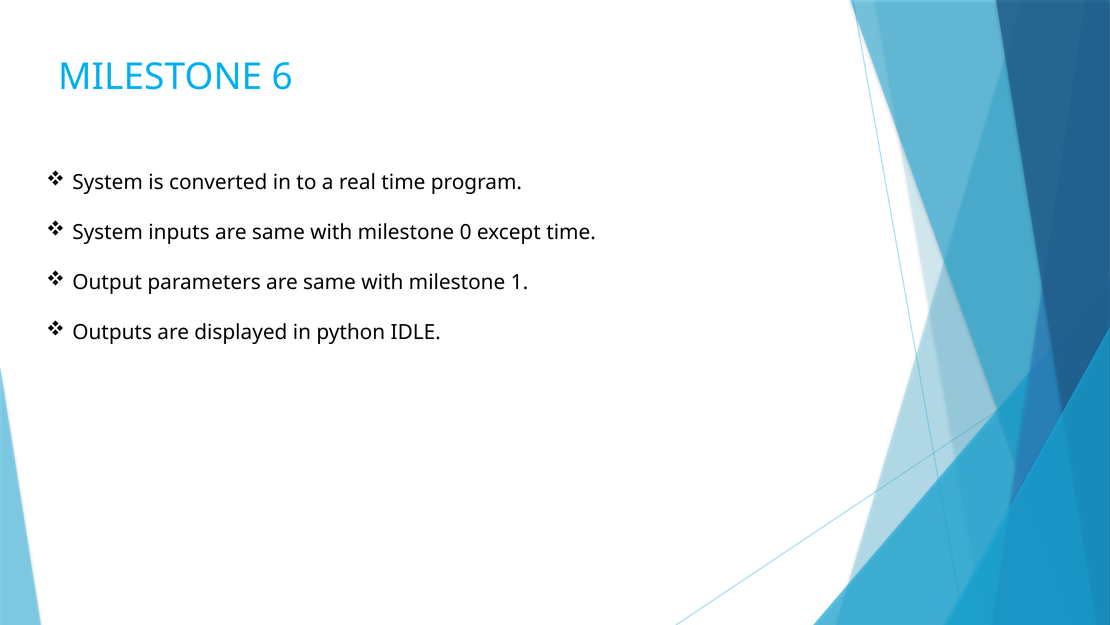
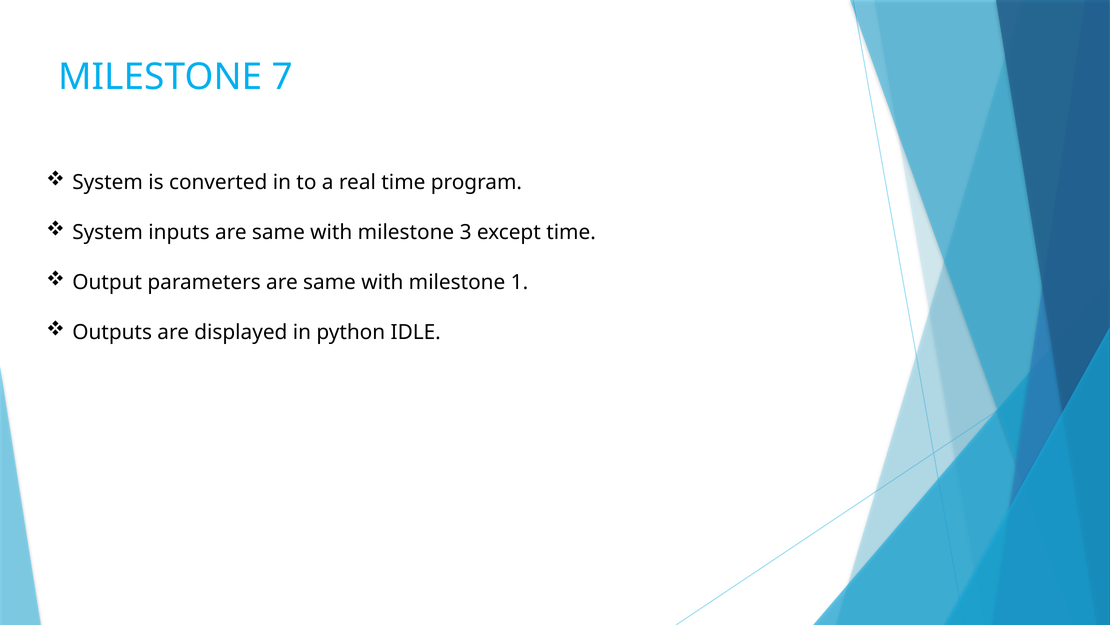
6: 6 -> 7
0: 0 -> 3
